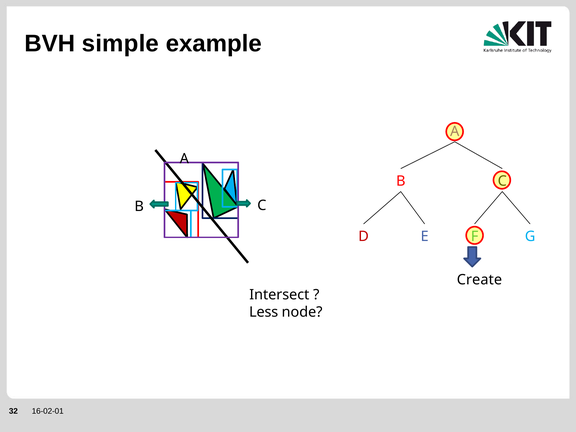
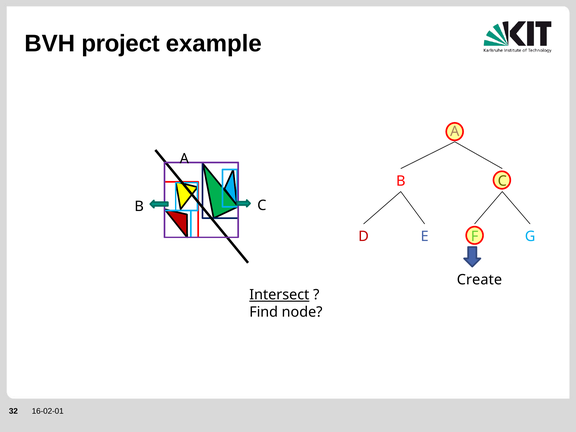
simple: simple -> project
Intersect underline: none -> present
Less: Less -> Find
